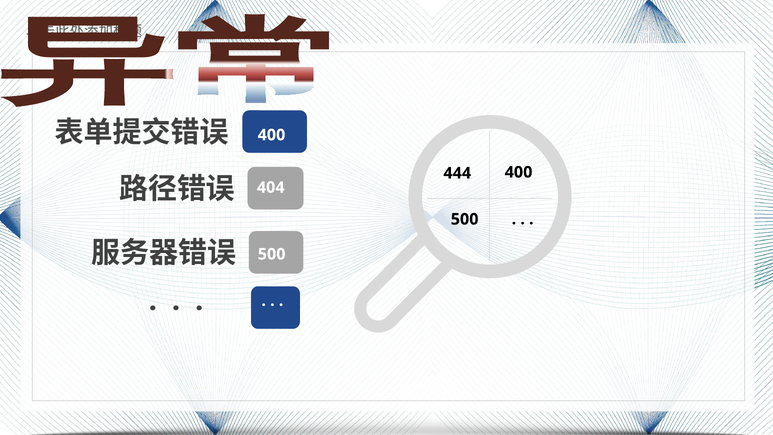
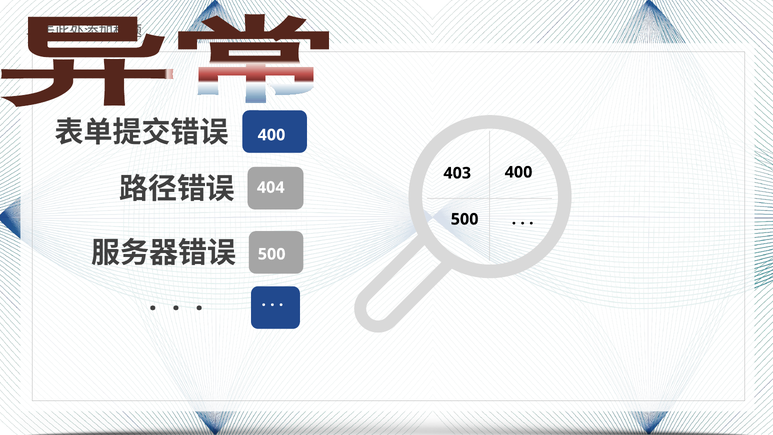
444: 444 -> 403
